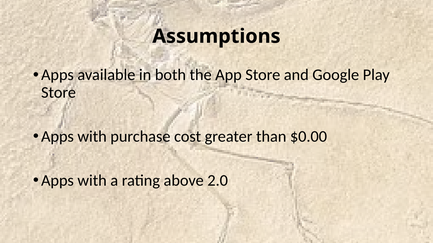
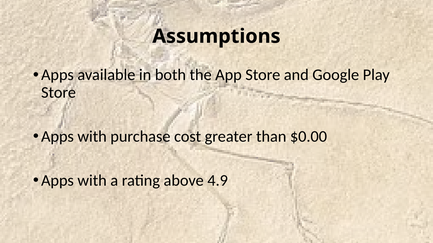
2.0: 2.0 -> 4.9
